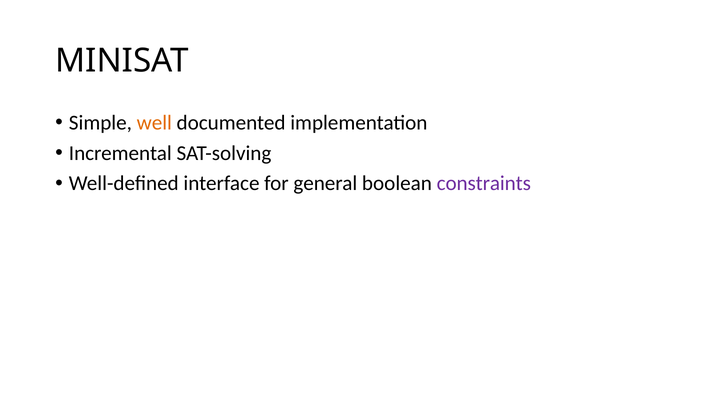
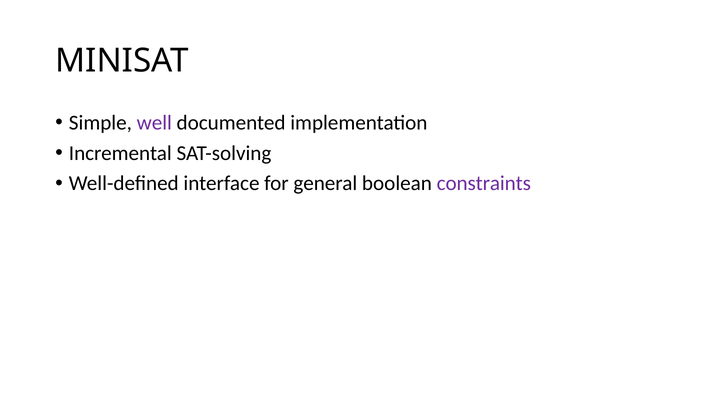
well colour: orange -> purple
